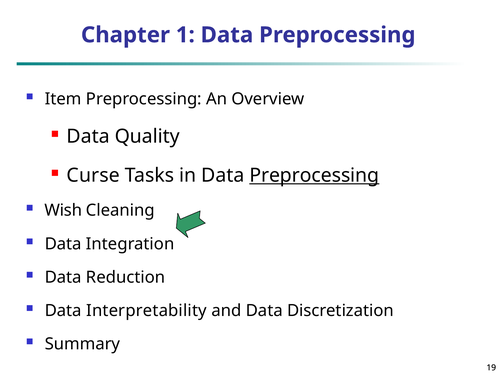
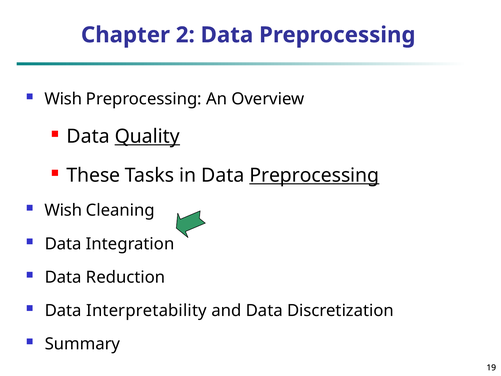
1: 1 -> 2
Item at (63, 99): Item -> Wish
Quality underline: none -> present
Curse: Curse -> These
